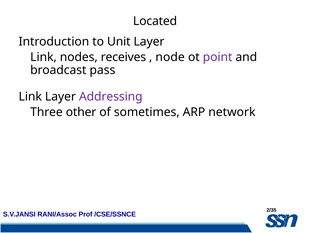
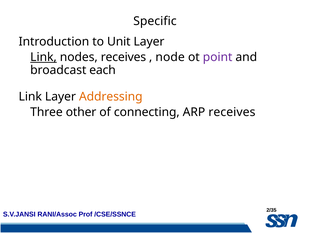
Located: Located -> Specific
Link at (43, 57) underline: none -> present
pass: pass -> each
Addressing colour: purple -> orange
sometimes: sometimes -> connecting
ARP network: network -> receives
